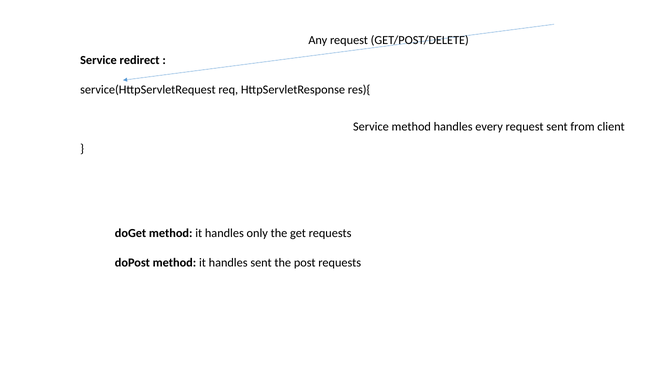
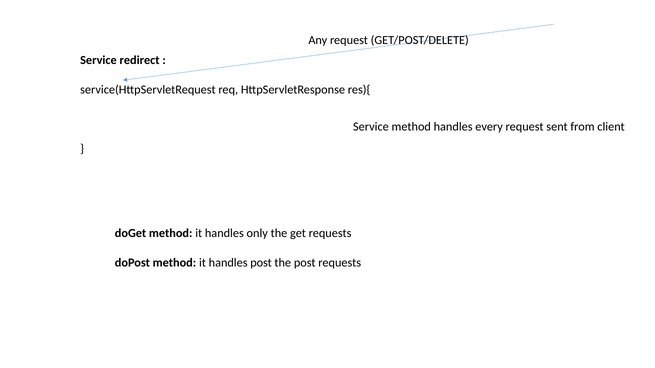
handles sent: sent -> post
